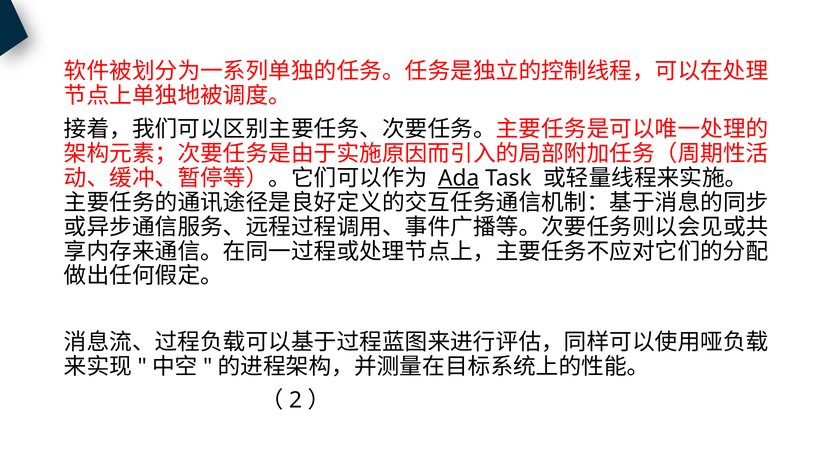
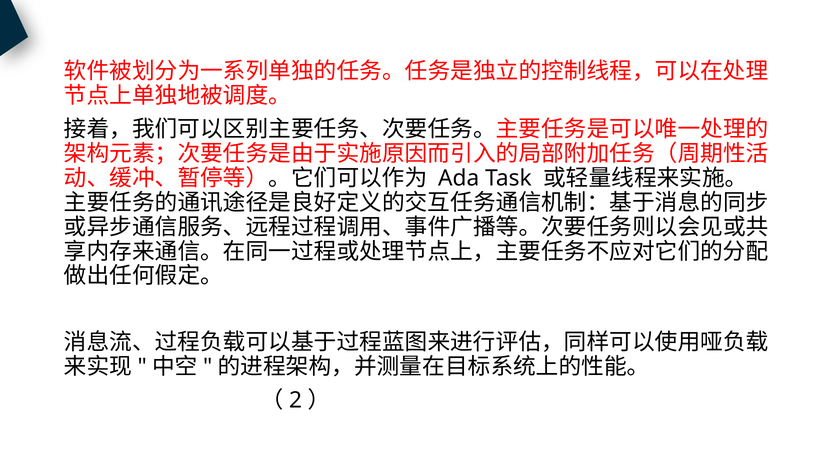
Ada underline: present -> none
